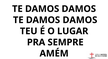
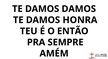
DAMOS at (80, 20): DAMOS -> HONRA
LUGAR: LUGAR -> ENTÃO
